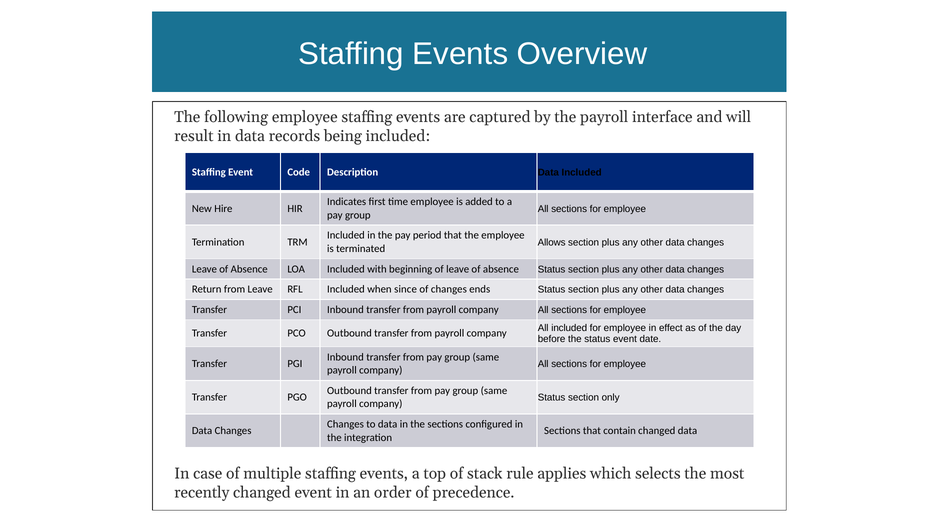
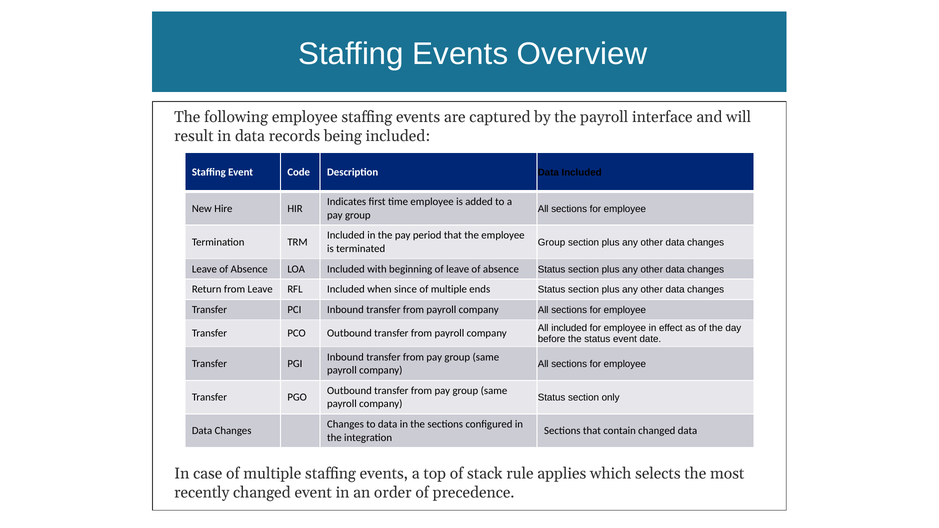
Allows at (552, 242): Allows -> Group
changes at (449, 289): changes -> multiple
